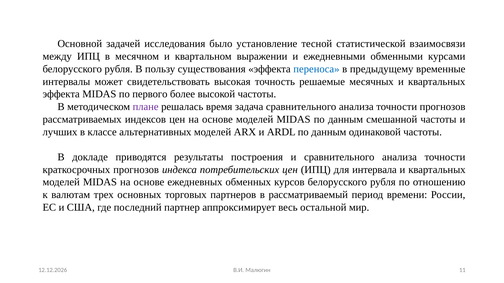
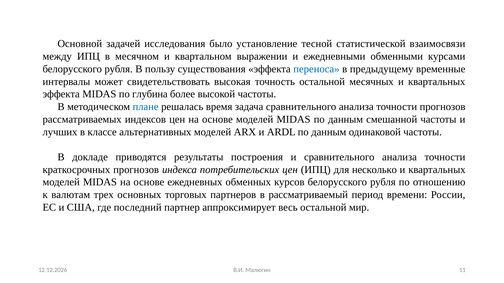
точность решаемые: решаемые -> остальной
первого: первого -> глубина
плане colour: purple -> blue
интервала: интервала -> несколько
